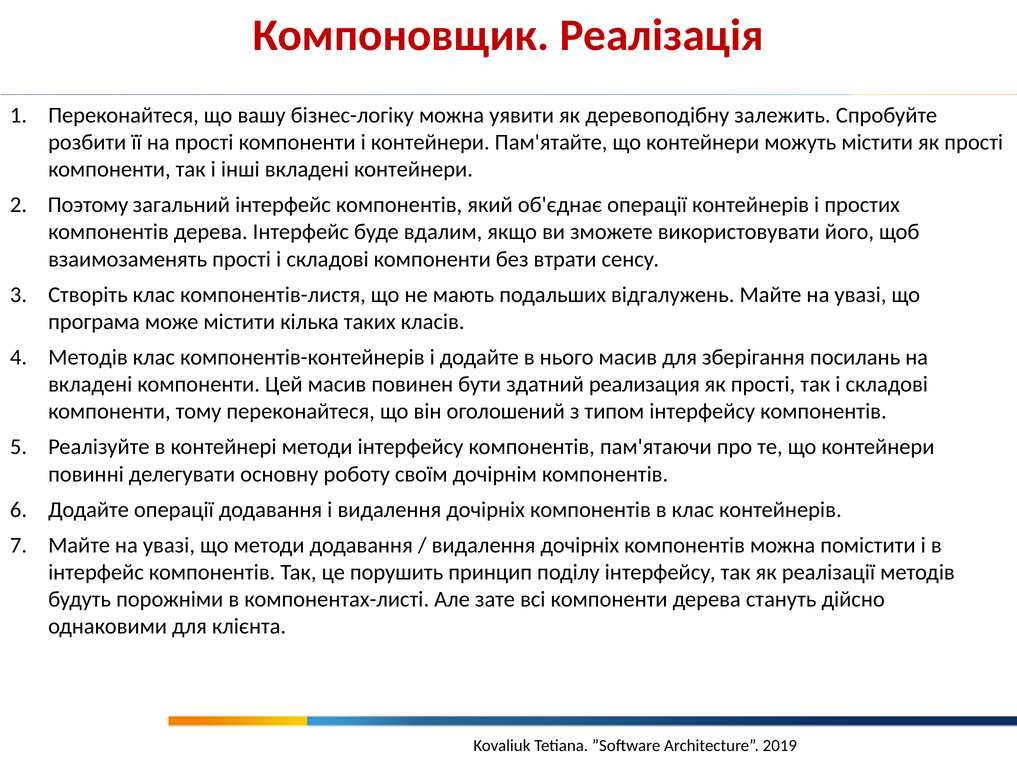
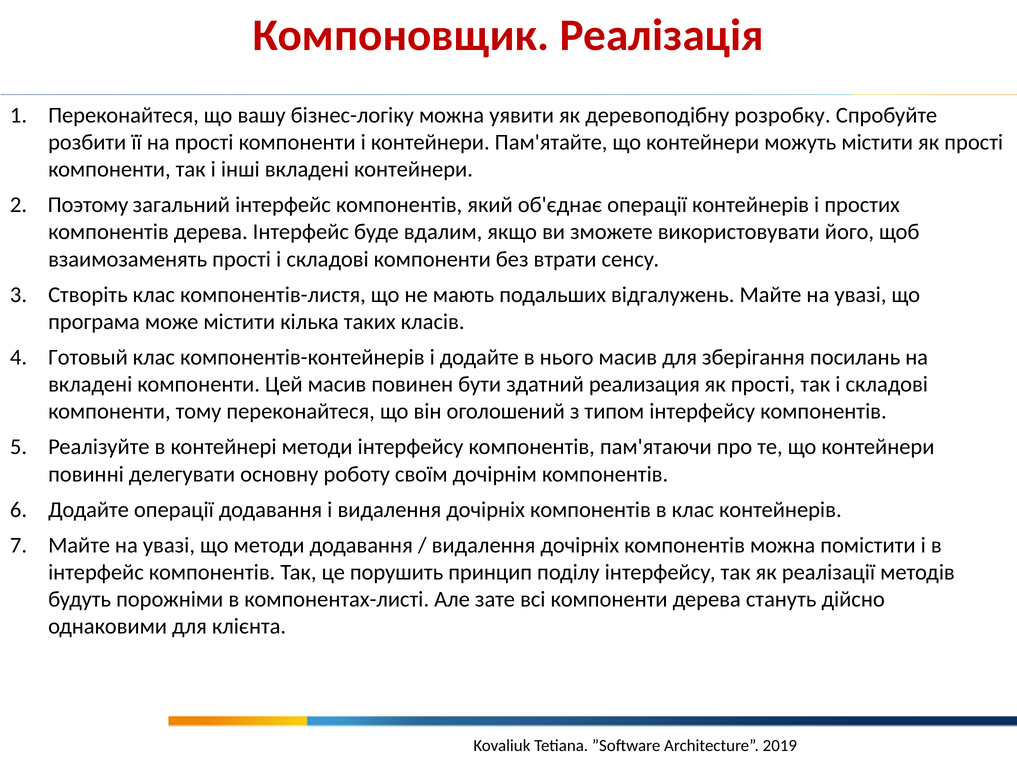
залежить: залежить -> розробку
Методів at (88, 358): Методів -> Готовый
